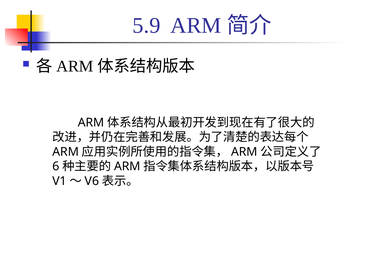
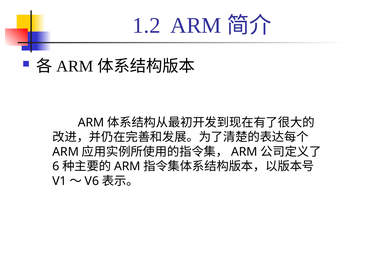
5.9: 5.9 -> 1.2
